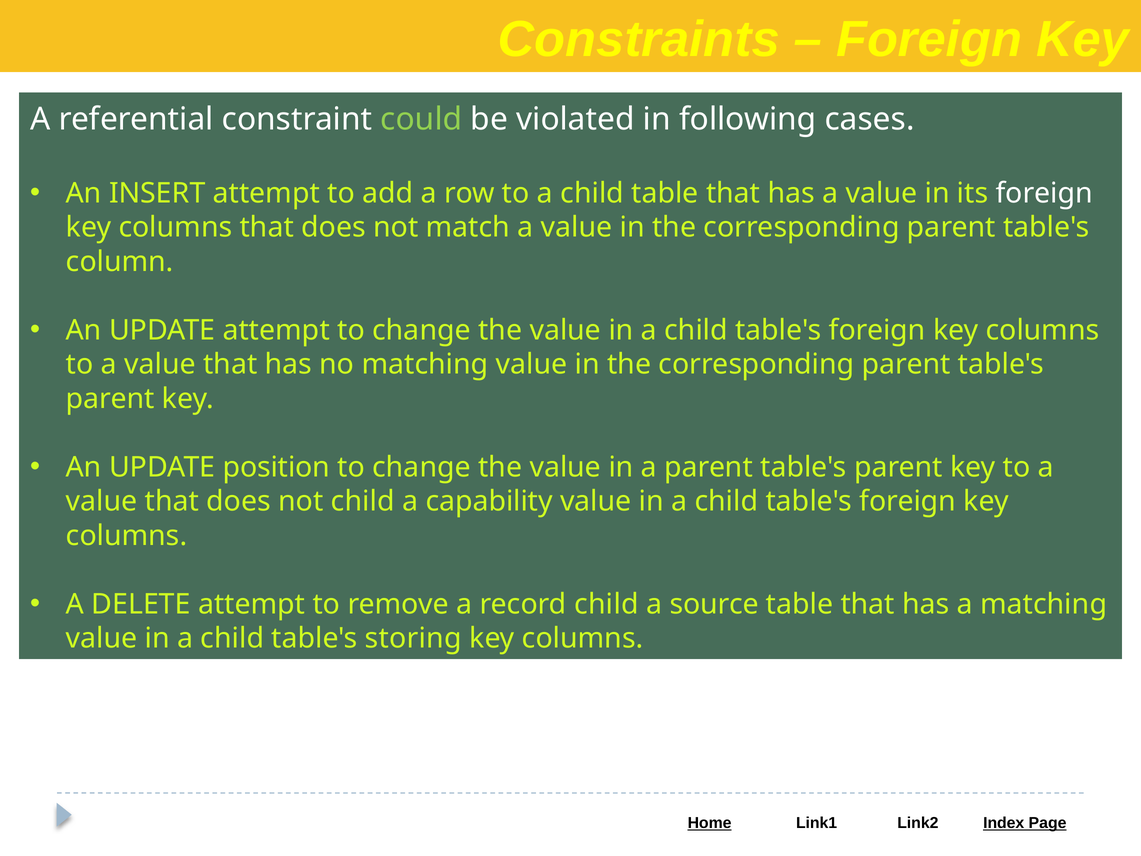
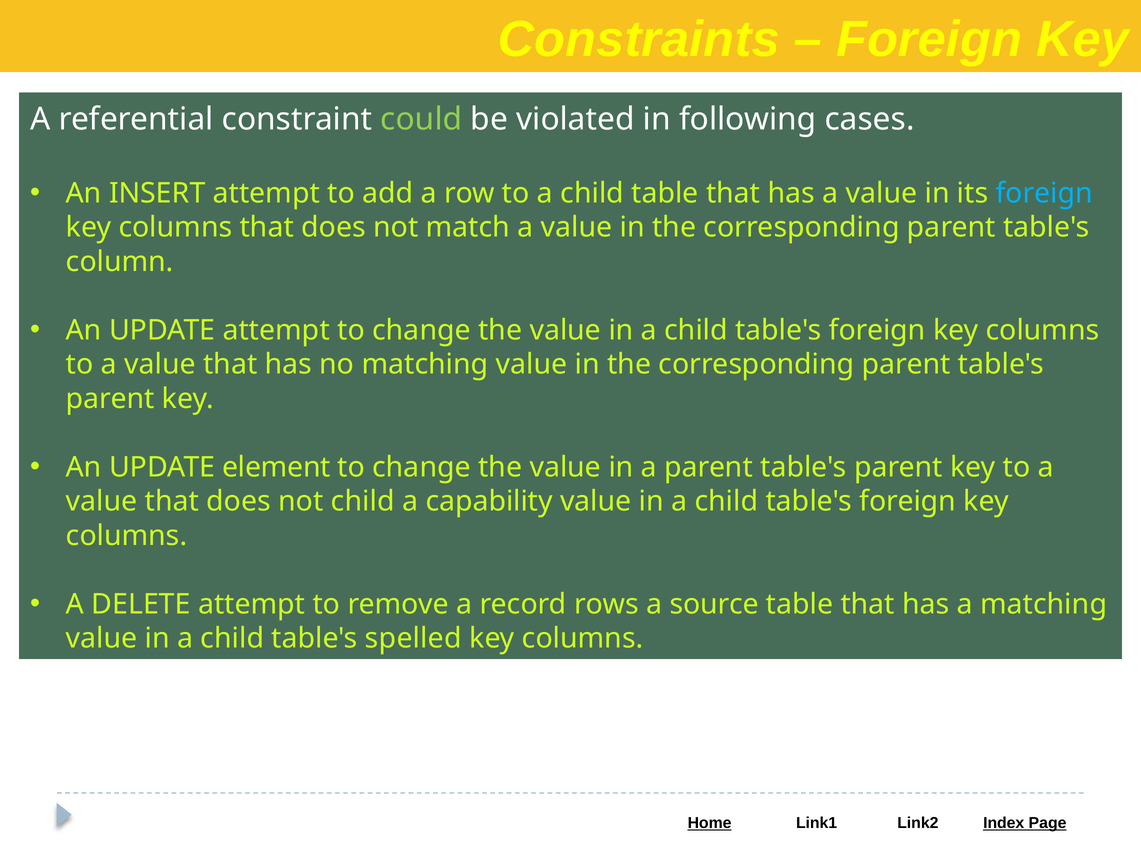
foreign at (1044, 193) colour: white -> light blue
position: position -> element
record child: child -> rows
storing: storing -> spelled
